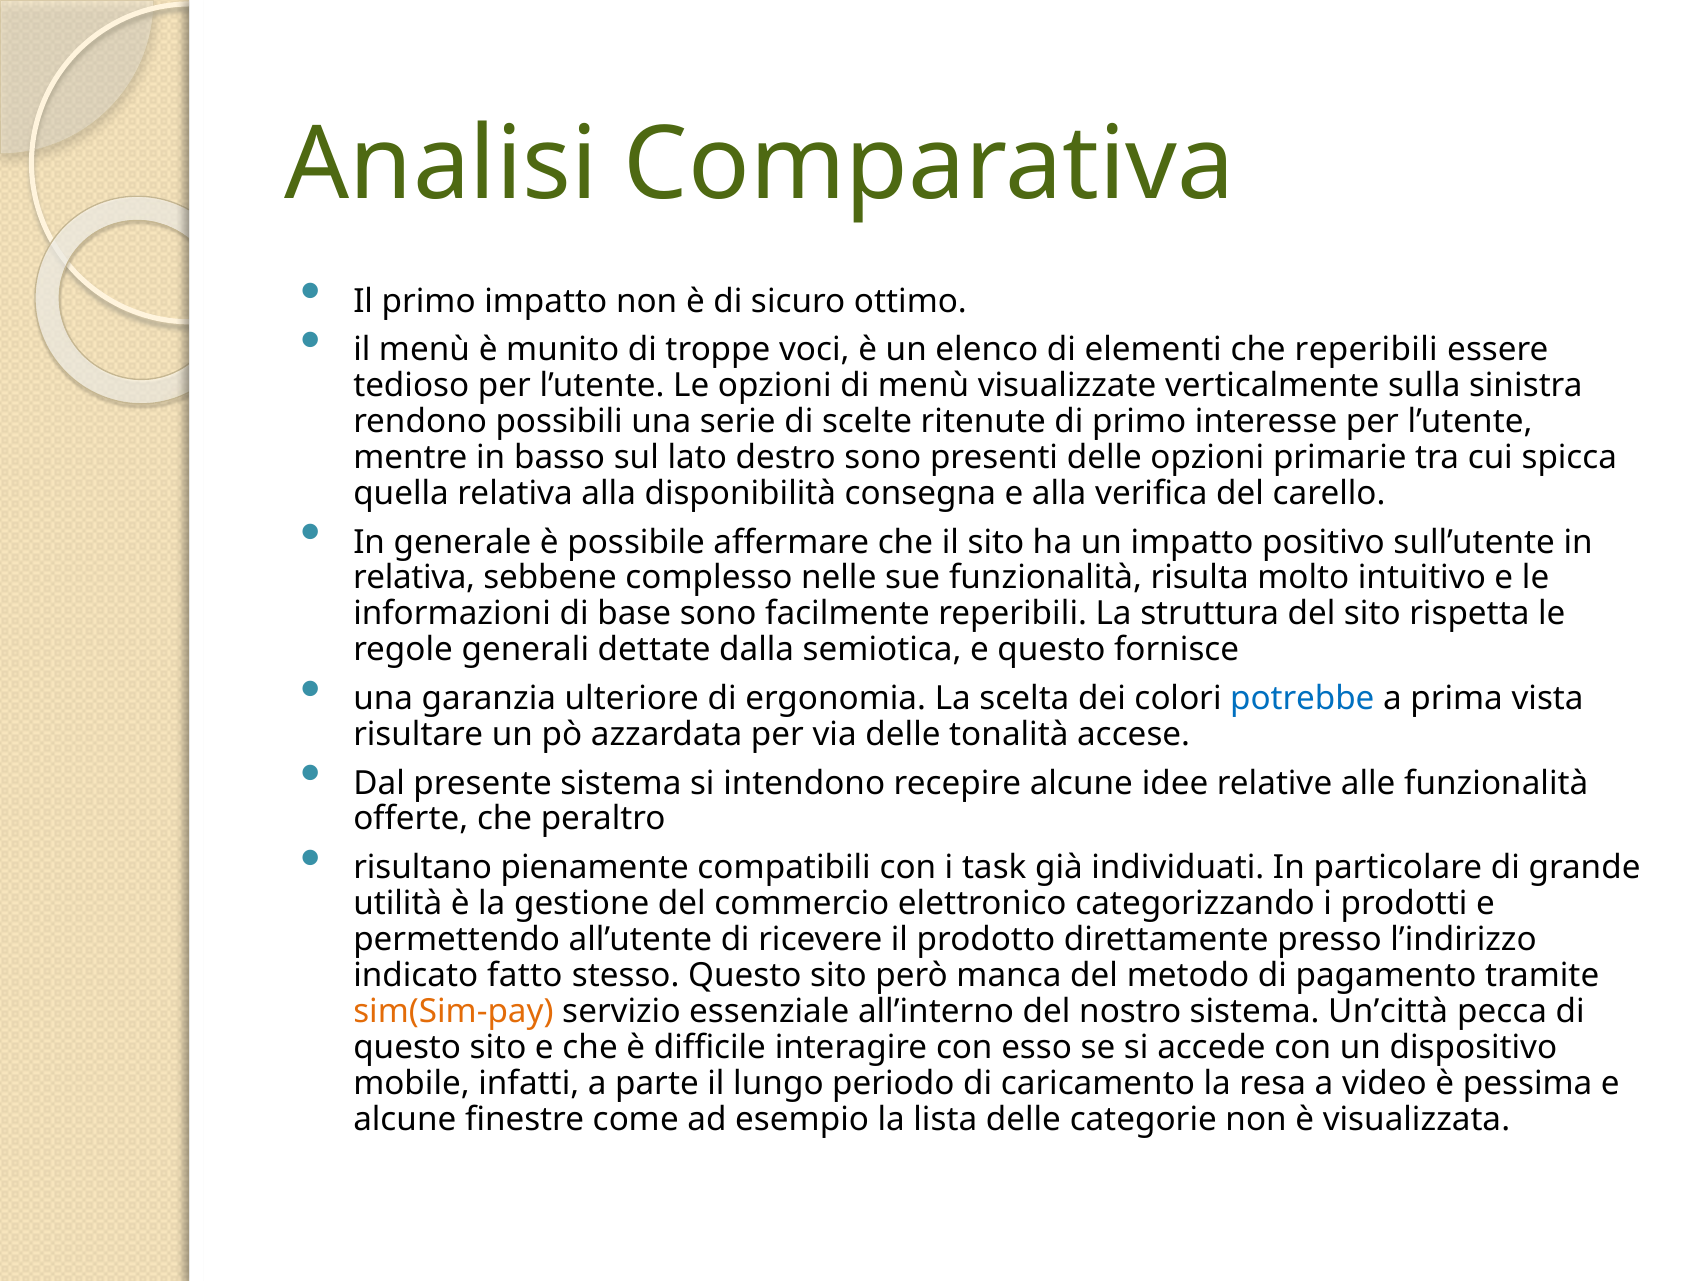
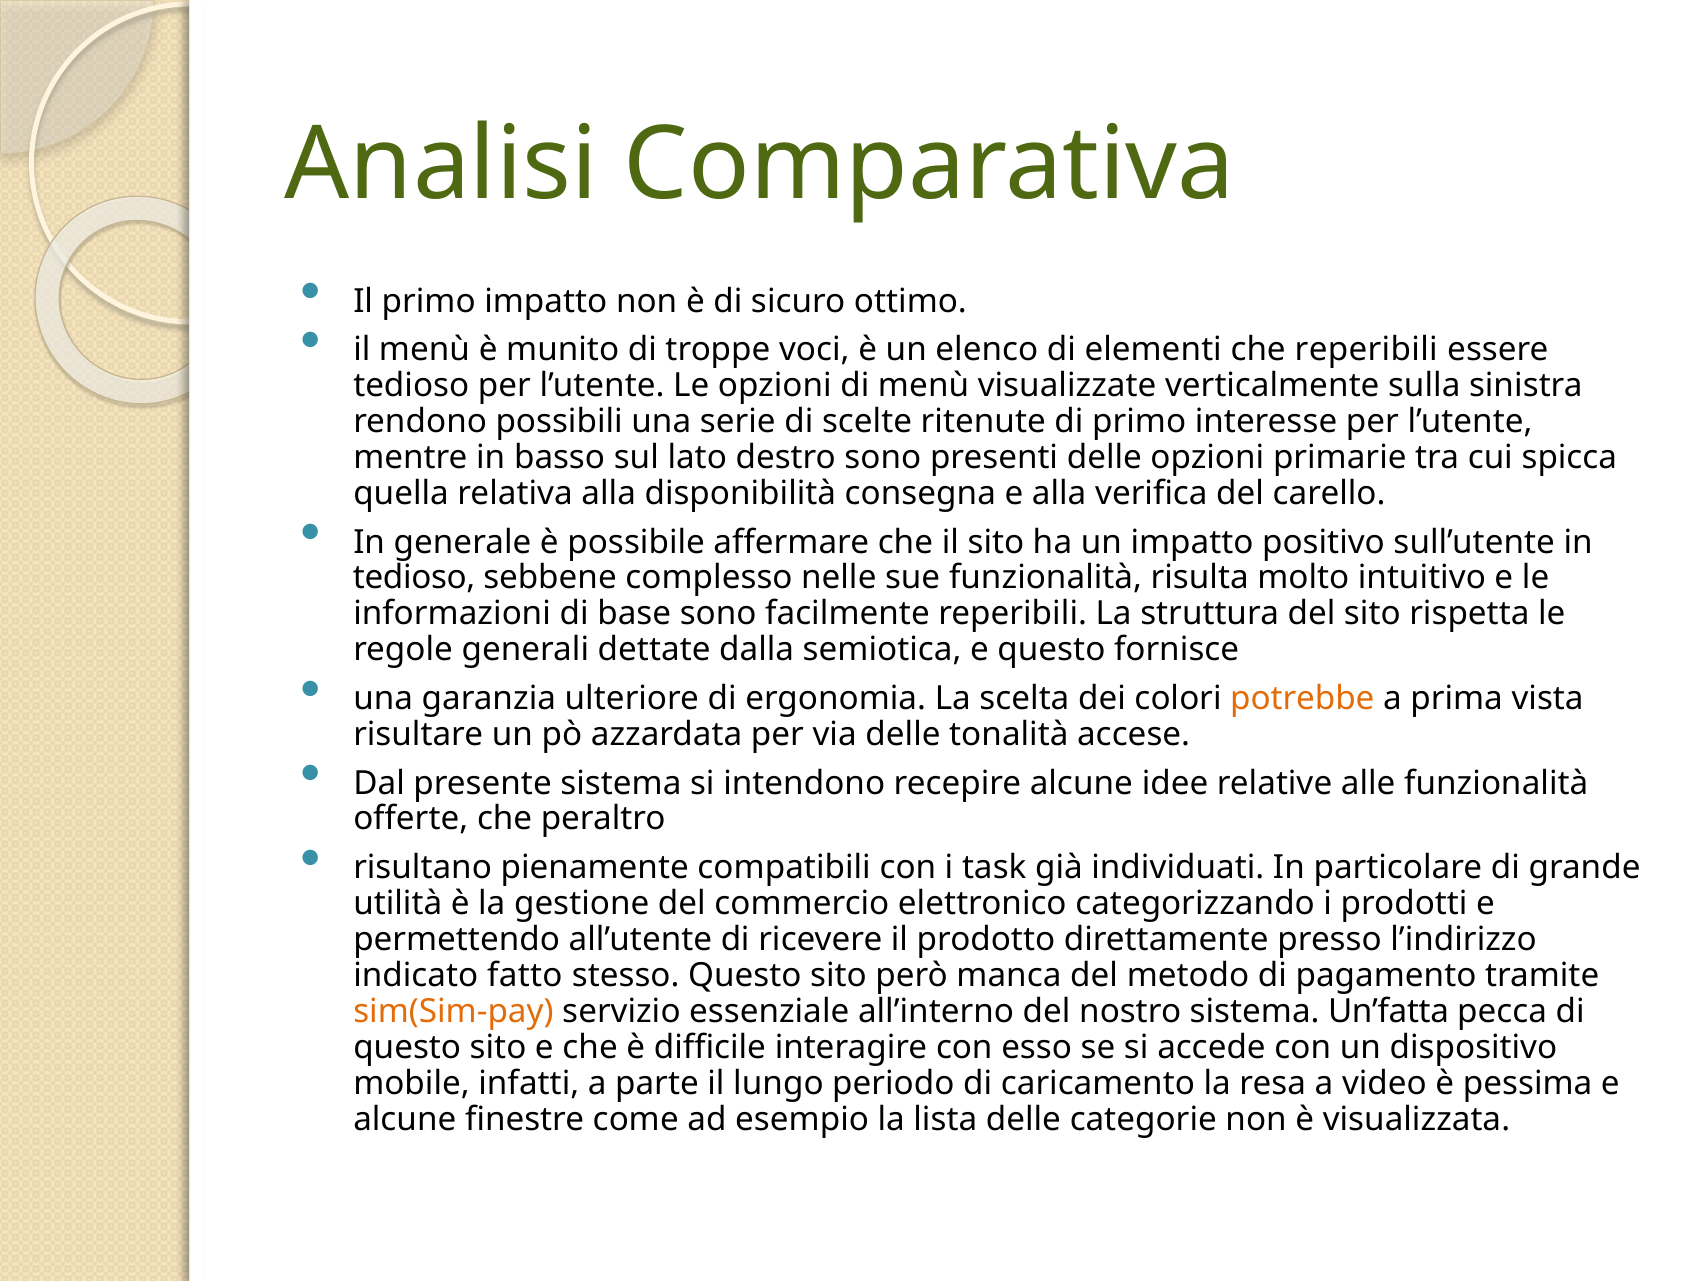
relativa at (414, 578): relativa -> tedioso
potrebbe colour: blue -> orange
Un’città: Un’città -> Un’fatta
